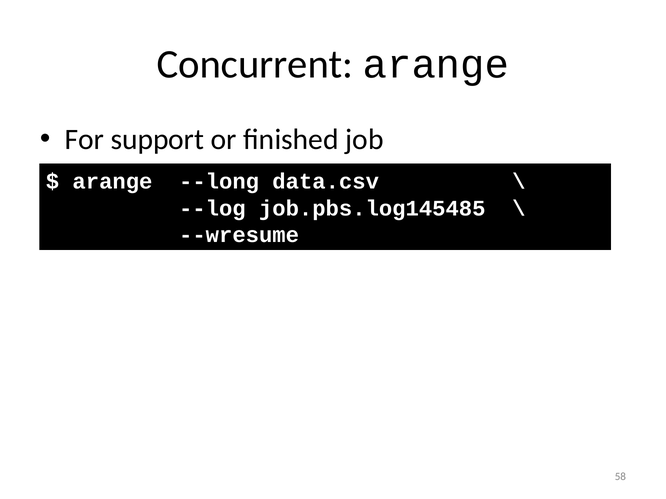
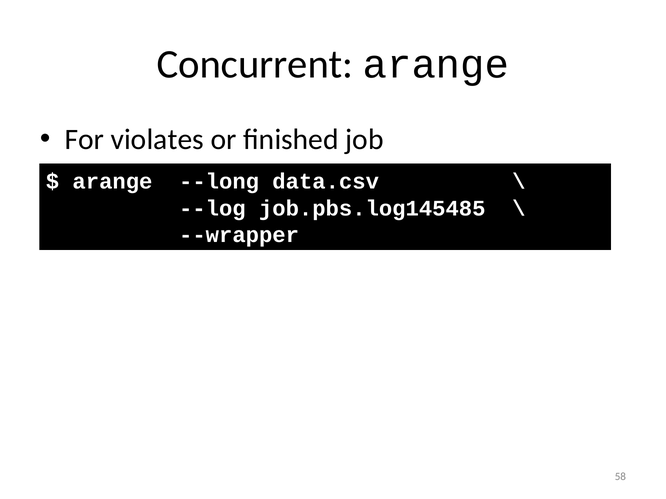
support: support -> violates
--wresume: --wresume -> --wrapper
